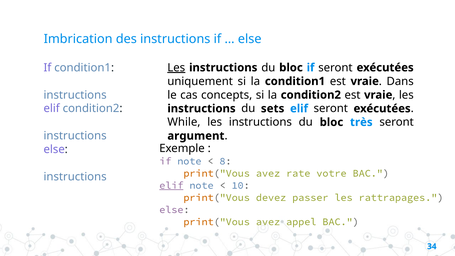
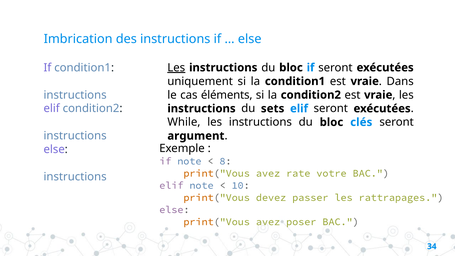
concepts: concepts -> éléments
très: très -> clés
elif at (171, 185) underline: present -> none
appel: appel -> poser
